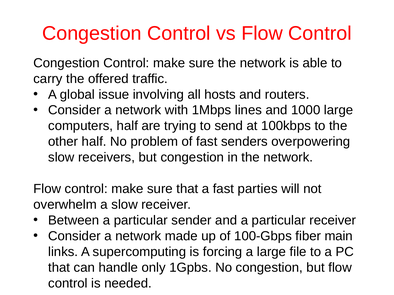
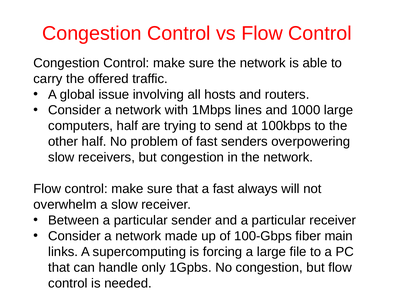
parties: parties -> always
